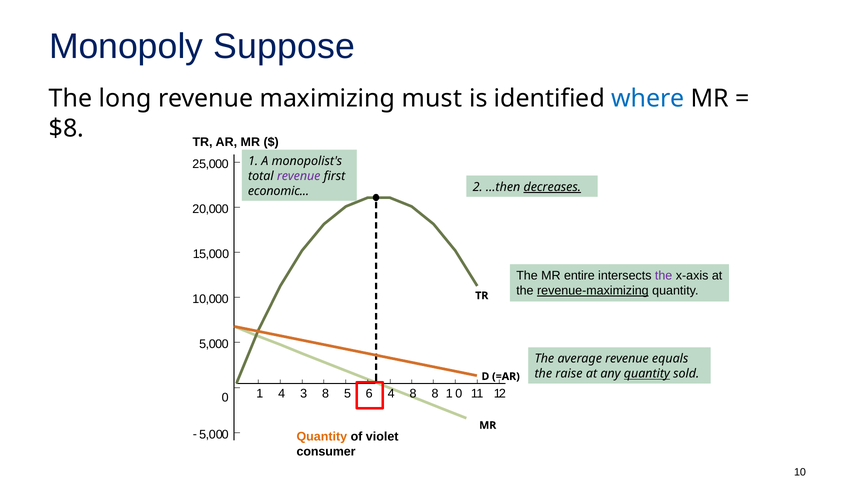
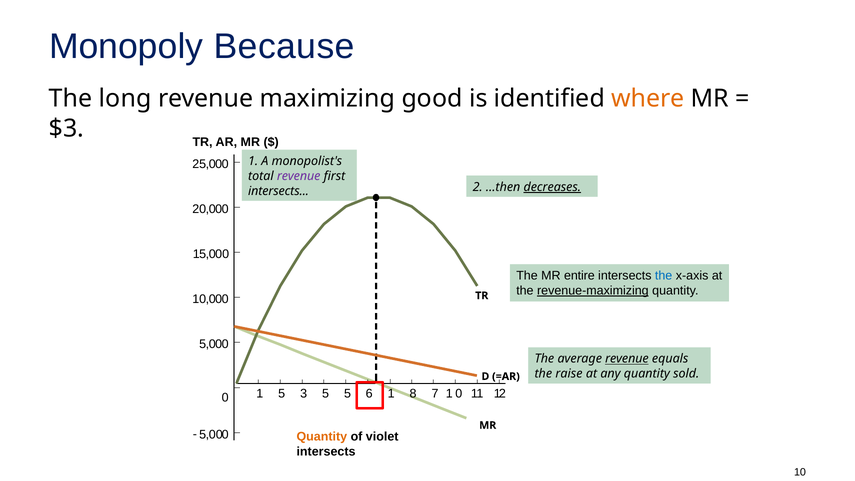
Suppose: Suppose -> Because
must: must -> good
where colour: blue -> orange
$8: $8 -> $3
economic at (279, 191): economic -> intersects
the at (664, 276) colour: purple -> blue
revenue at (627, 359) underline: none -> present
quantity at (647, 374) underline: present -> none
1 4: 4 -> 5
3 8: 8 -> 5
6 4: 4 -> 1
8 8: 8 -> 7
consumer at (326, 452): consumer -> intersects
